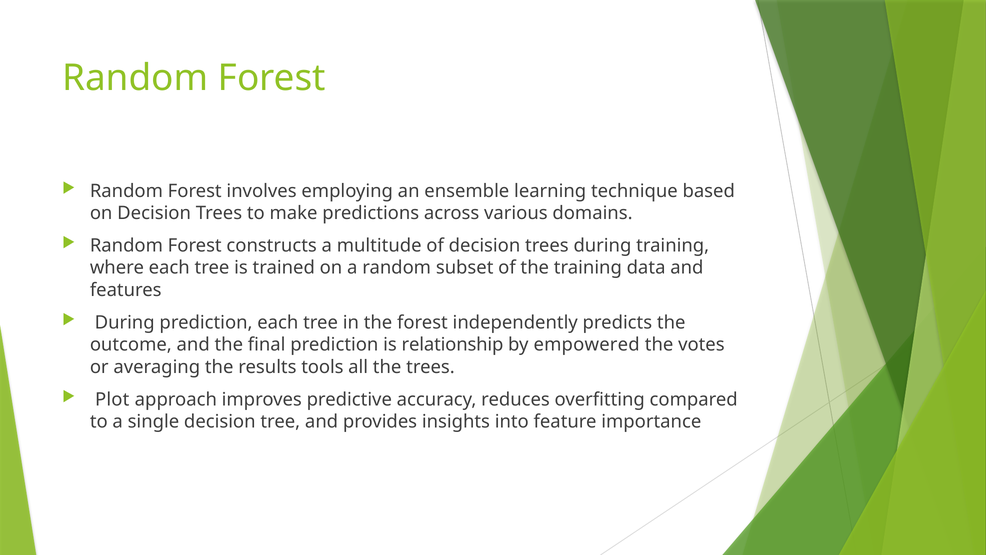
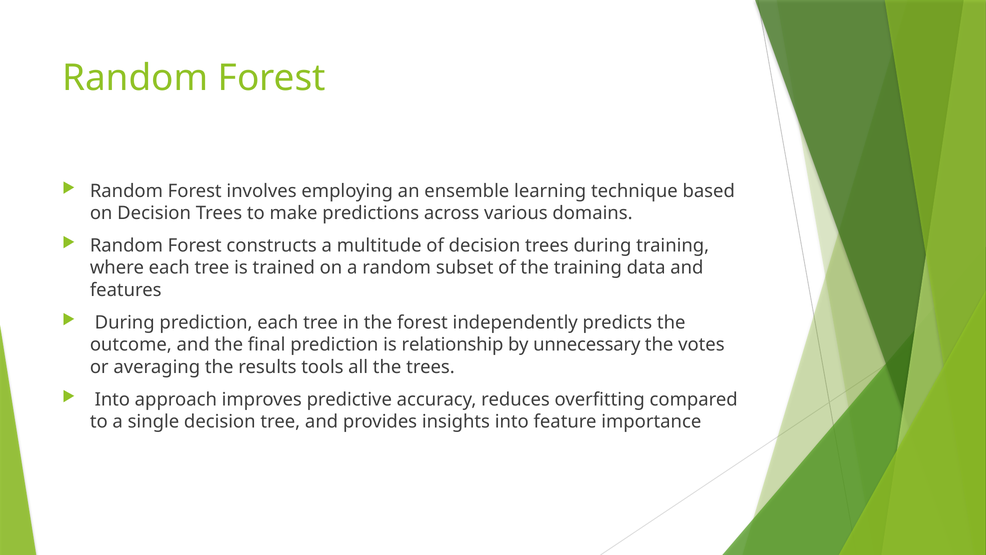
empowered: empowered -> unnecessary
Plot at (112, 399): Plot -> Into
